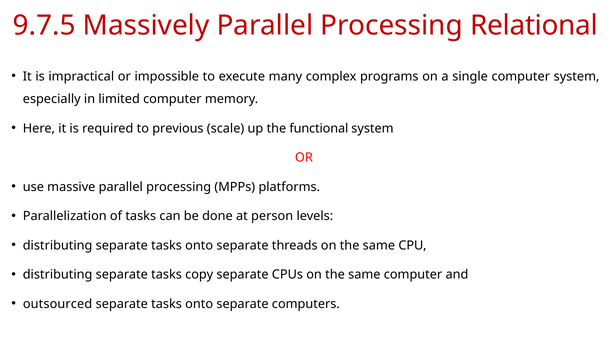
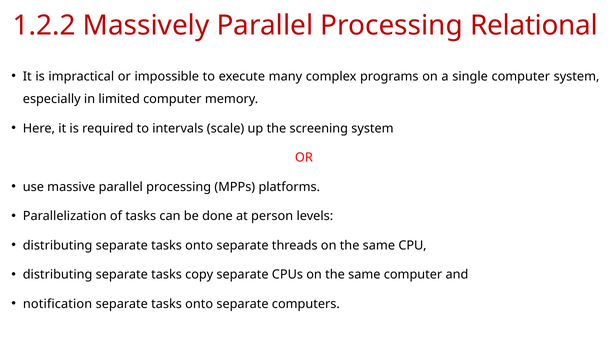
9.7.5: 9.7.5 -> 1.2.2
previous: previous -> intervals
functional: functional -> screening
outsourced: outsourced -> notification
